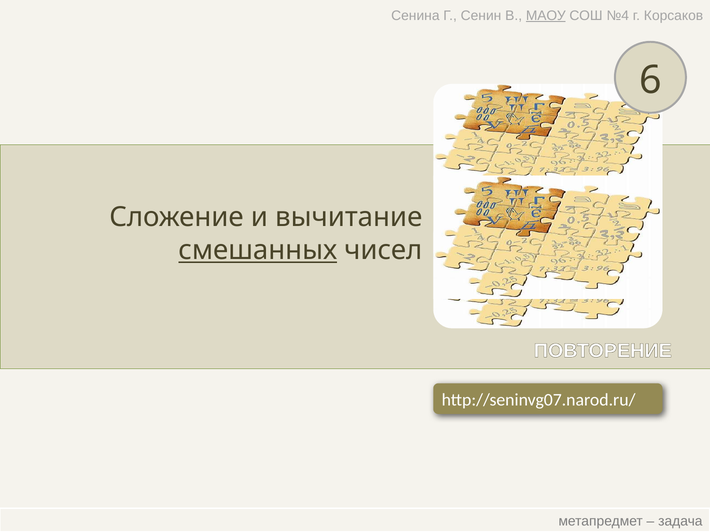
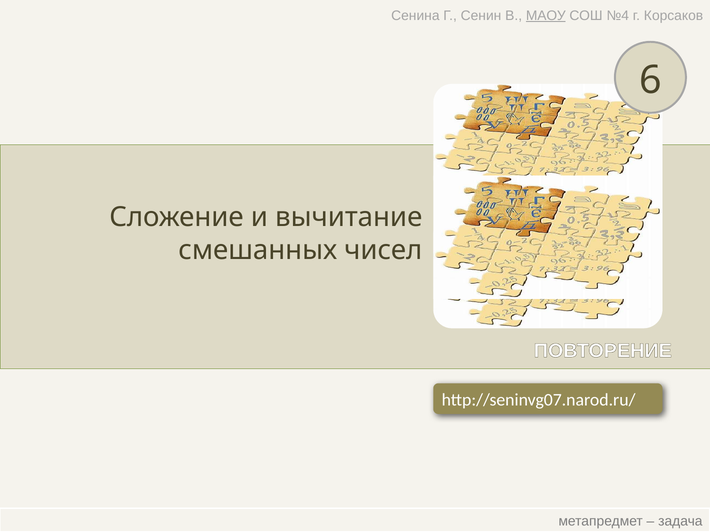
смешанных underline: present -> none
